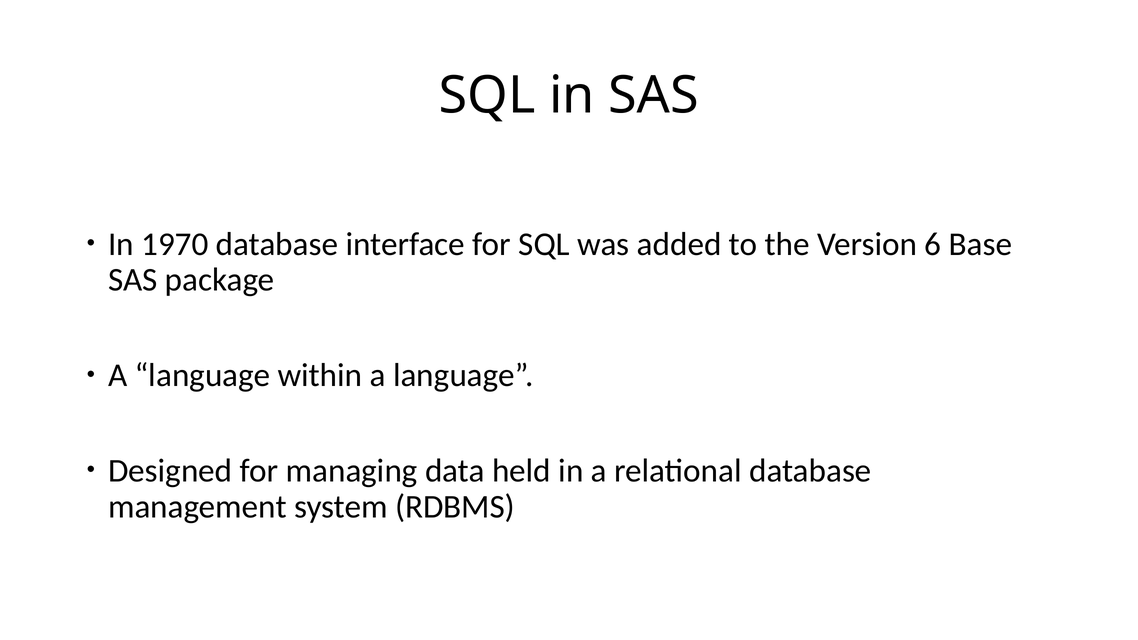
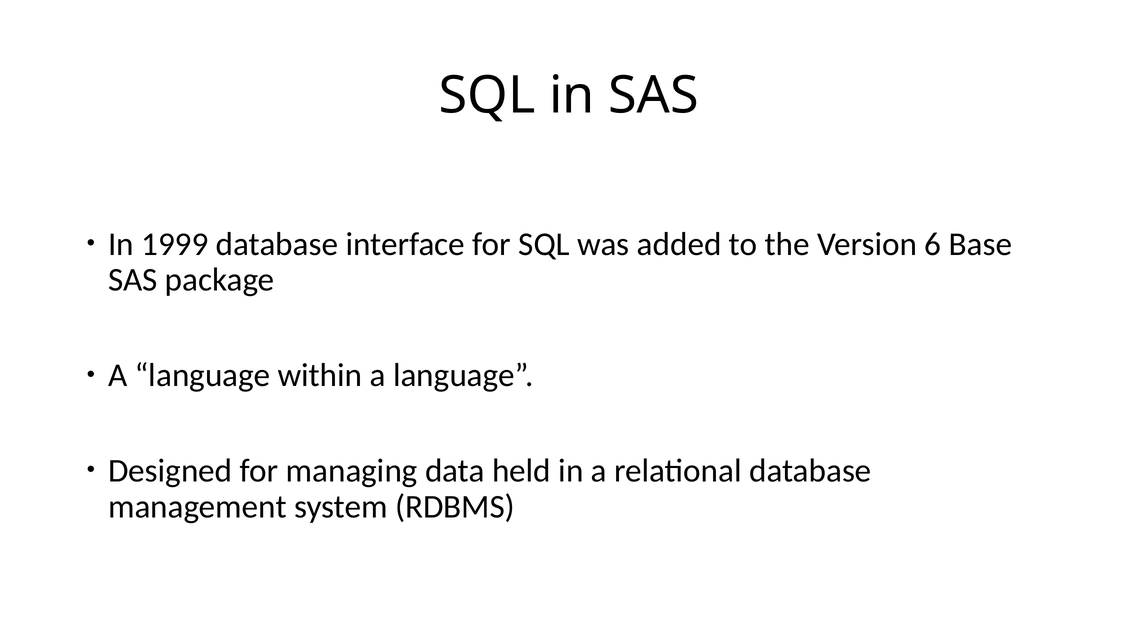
1970: 1970 -> 1999
